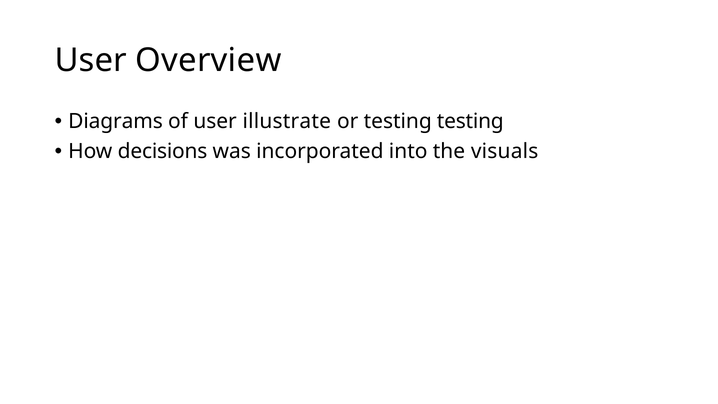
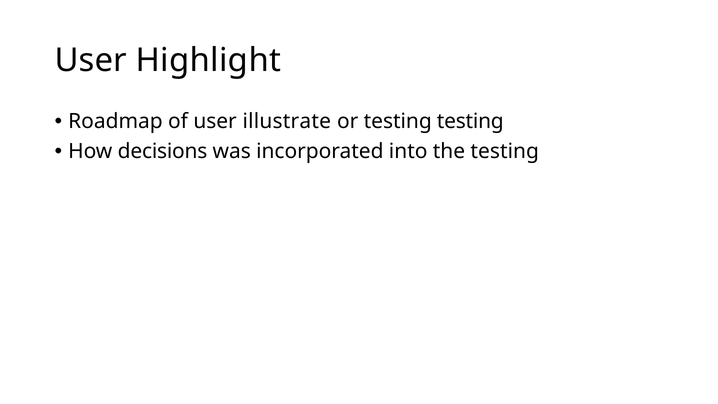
Overview: Overview -> Highlight
Diagrams: Diagrams -> Roadmap
the visuals: visuals -> testing
